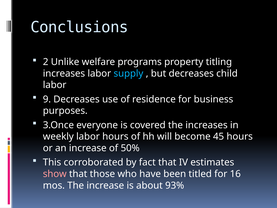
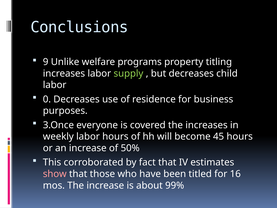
2: 2 -> 9
supply colour: light blue -> light green
9: 9 -> 0
93%: 93% -> 99%
